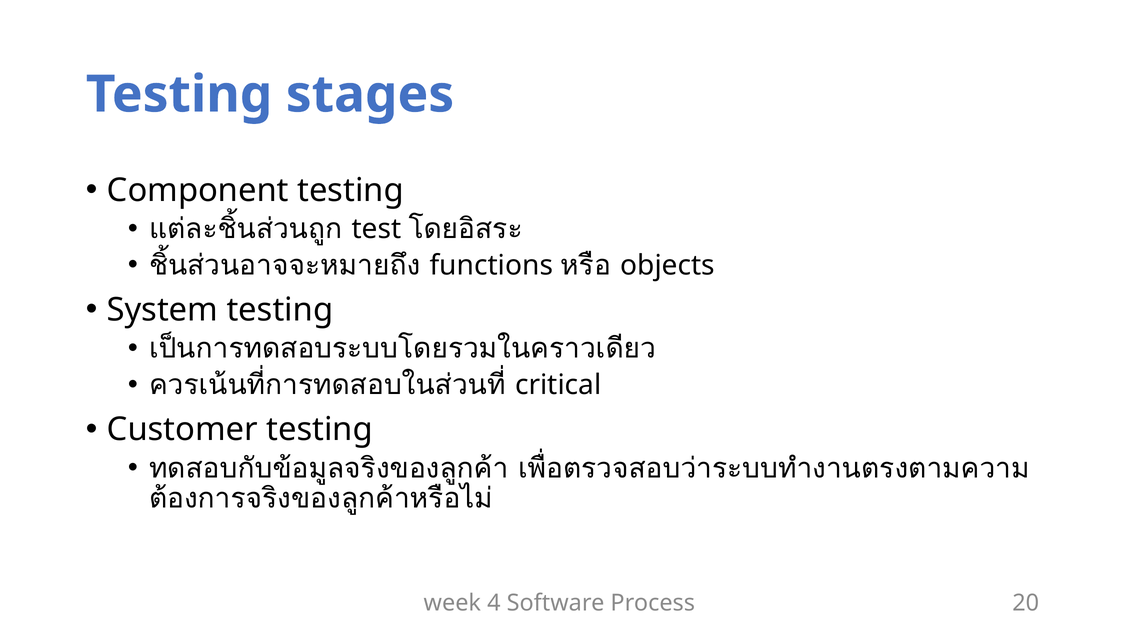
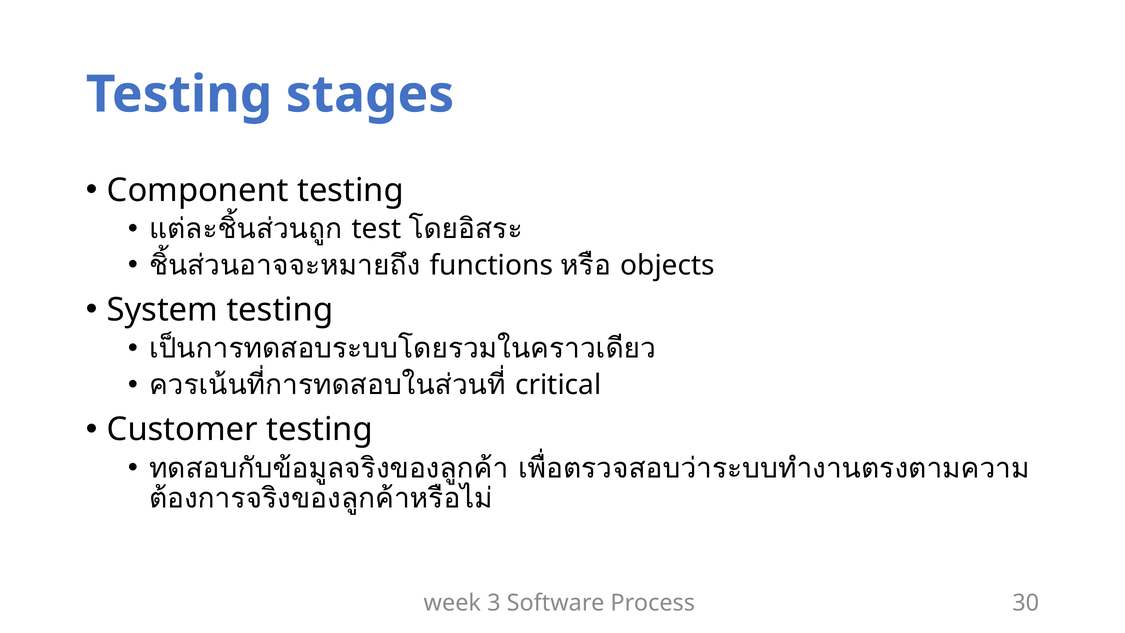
4: 4 -> 3
20: 20 -> 30
